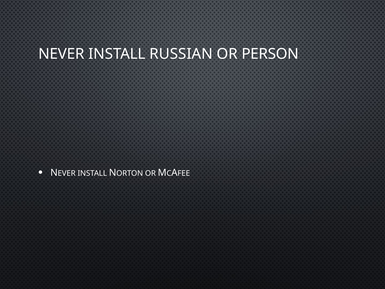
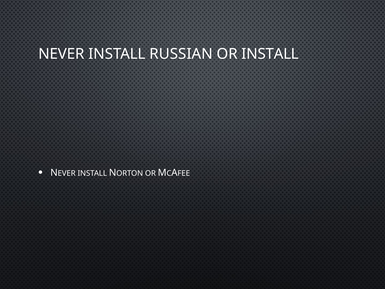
OR PERSON: PERSON -> INSTALL
